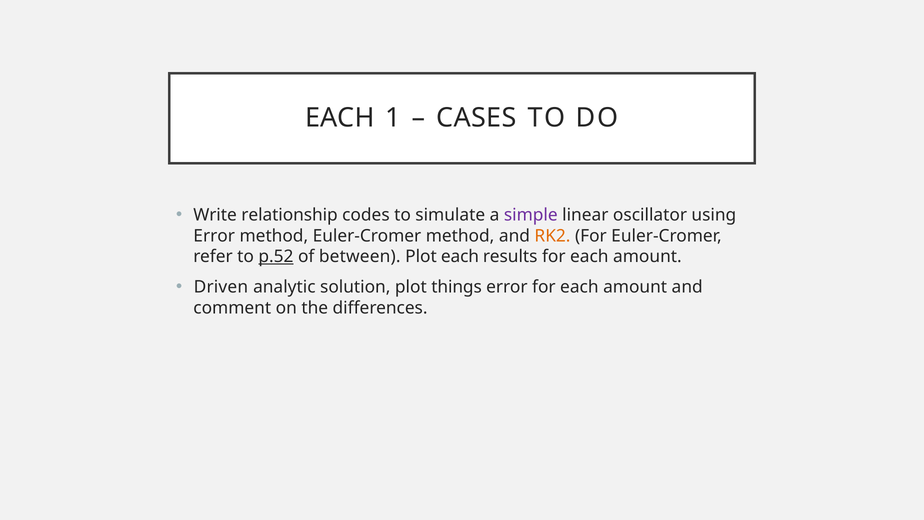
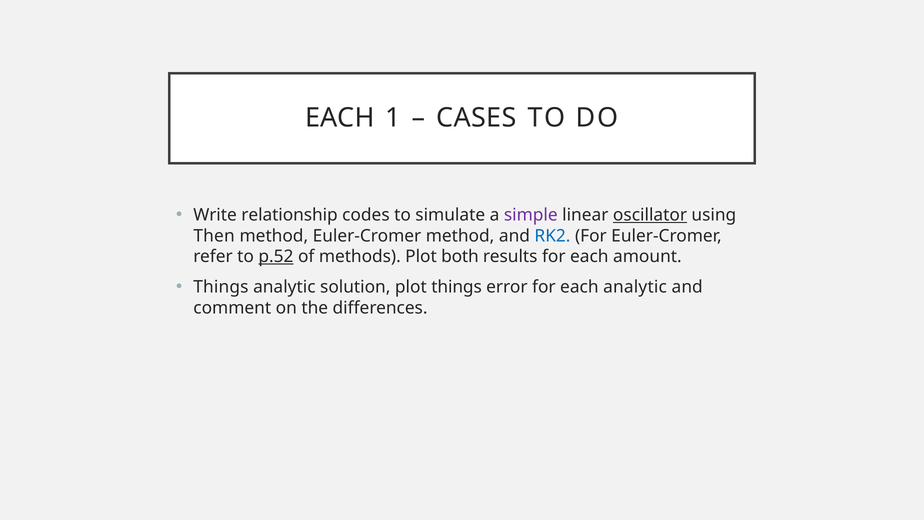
oscillator underline: none -> present
Error at (214, 236): Error -> Then
RK2 colour: orange -> blue
between: between -> methods
Plot each: each -> both
Driven at (221, 287): Driven -> Things
error for each amount: amount -> analytic
